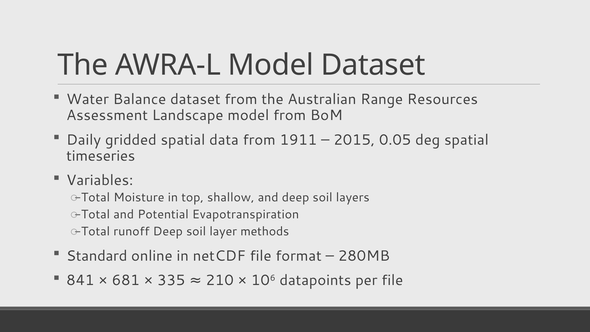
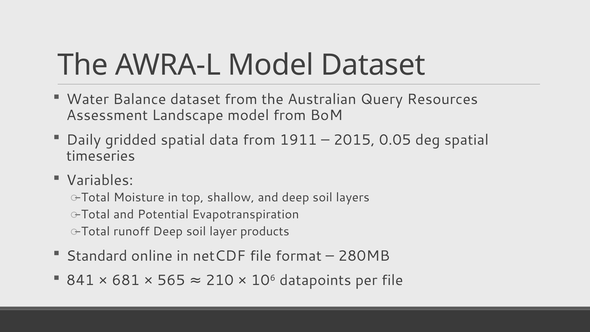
Range: Range -> Query
methods: methods -> products
335: 335 -> 565
